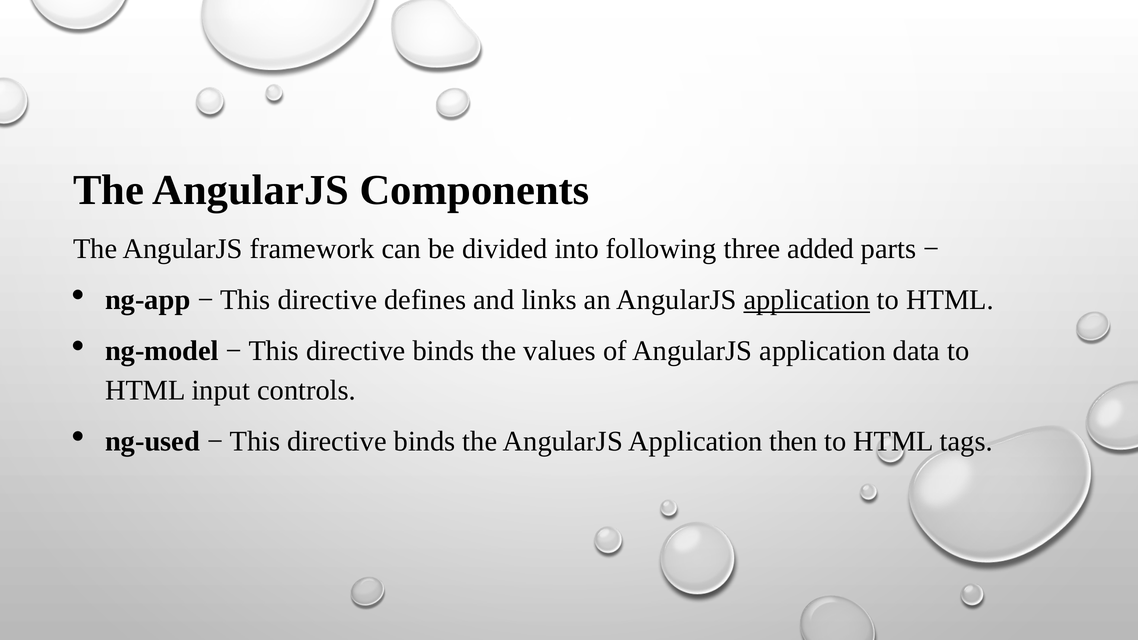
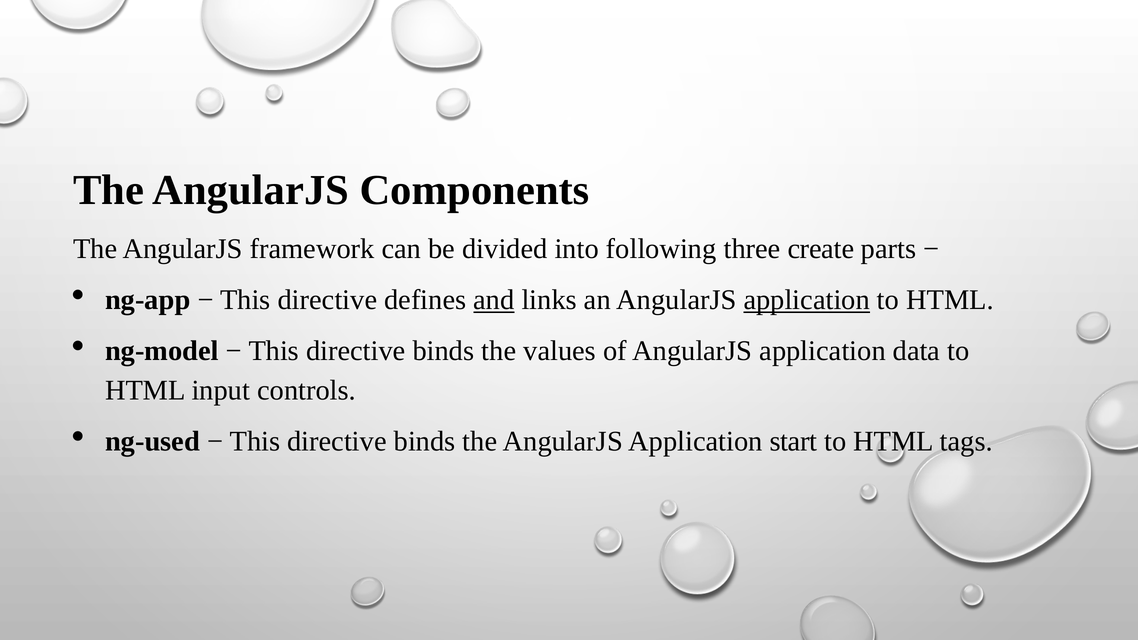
added: added -> create
and underline: none -> present
then: then -> start
